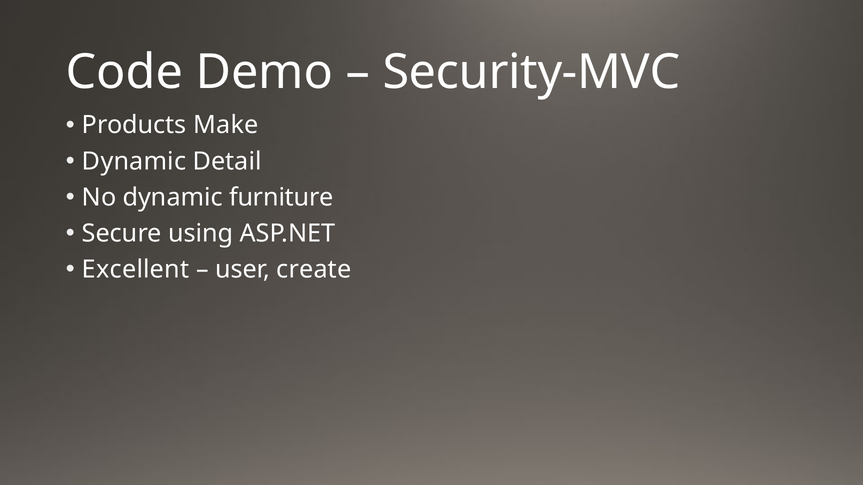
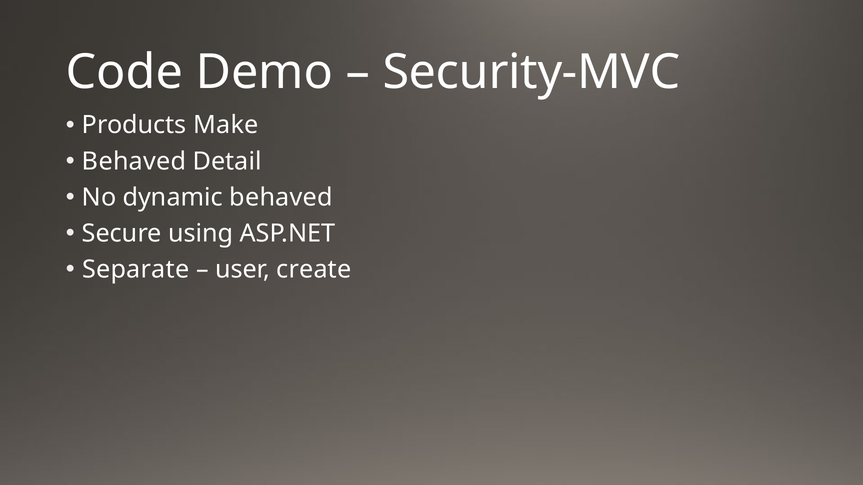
Dynamic at (134, 161): Dynamic -> Behaved
dynamic furniture: furniture -> behaved
Excellent: Excellent -> Separate
